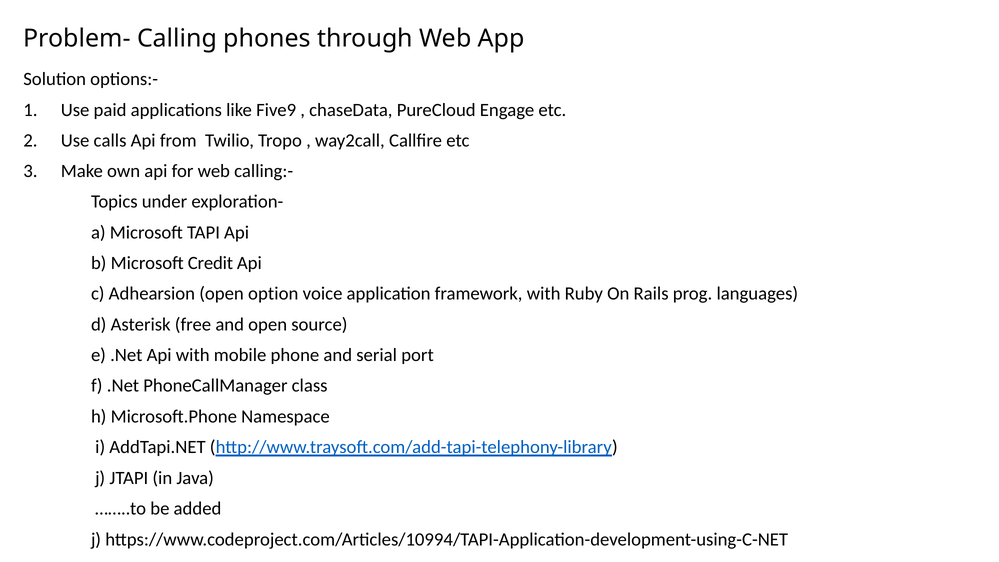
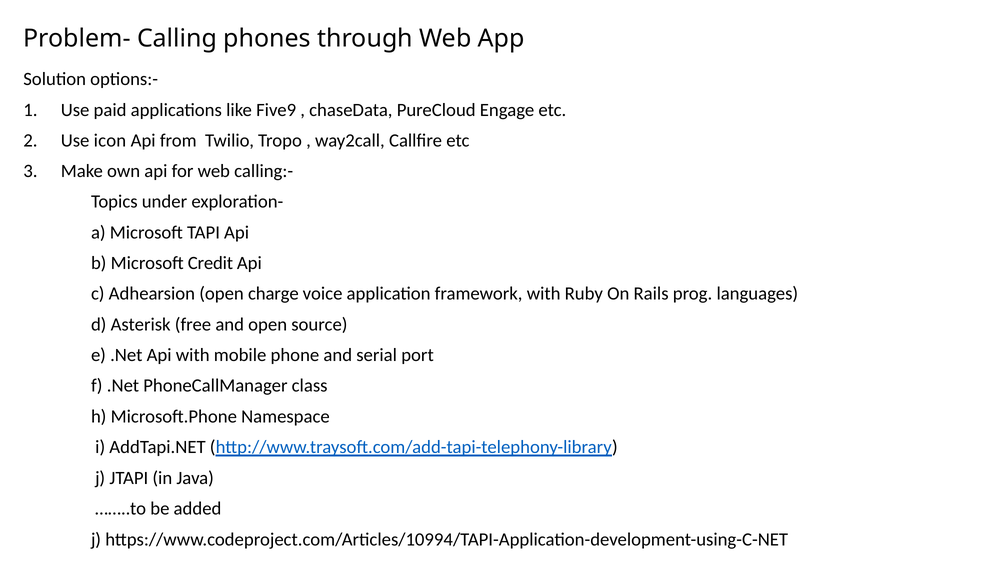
calls: calls -> icon
option: option -> charge
